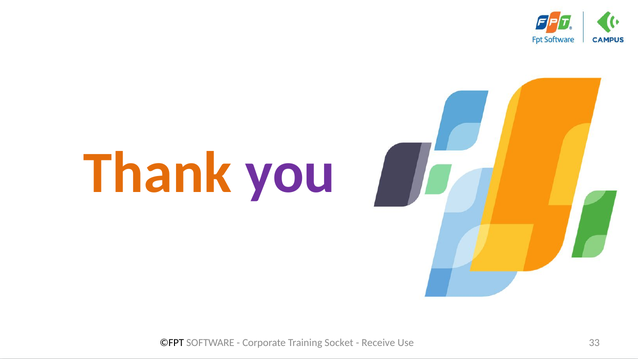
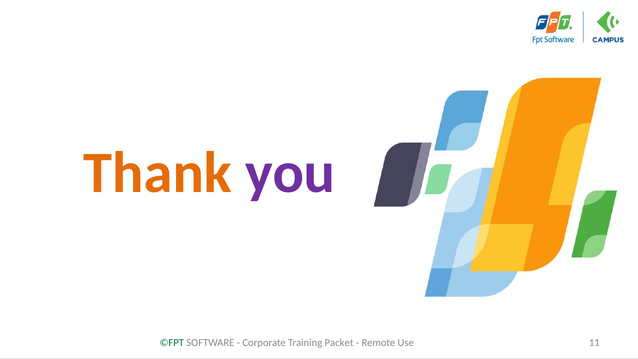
©FPT colour: black -> green
Socket: Socket -> Packet
Receive: Receive -> Remote
33: 33 -> 11
